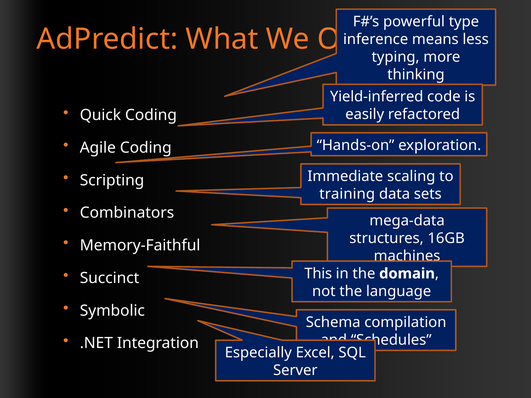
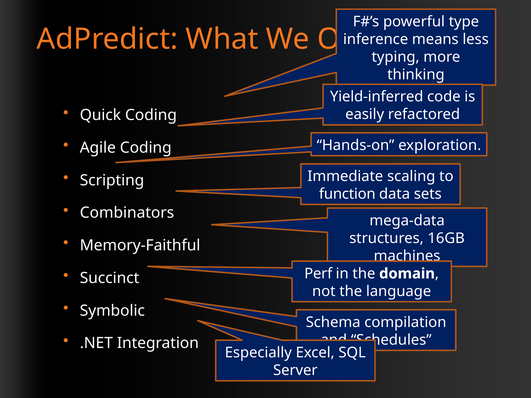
training: training -> function
This: This -> Perf
